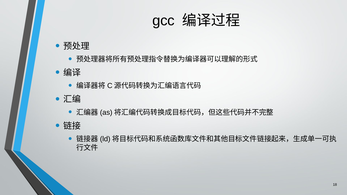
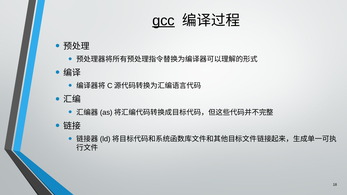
gcc underline: none -> present
